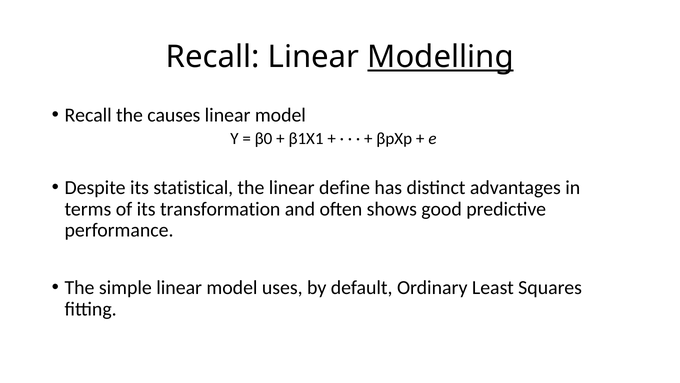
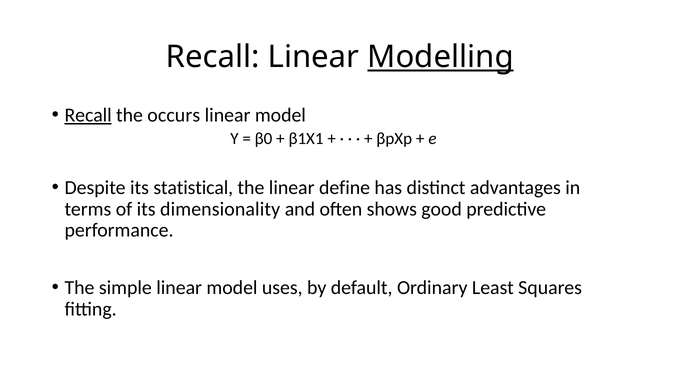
Recall at (88, 115) underline: none -> present
causes: causes -> occurs
transformation: transformation -> dimensionality
